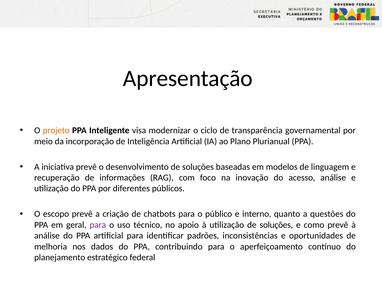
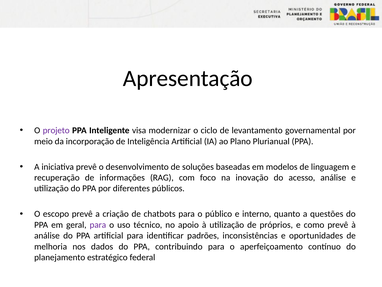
projeto colour: orange -> purple
transparência: transparência -> levantamento
utilização de soluções: soluções -> próprios
